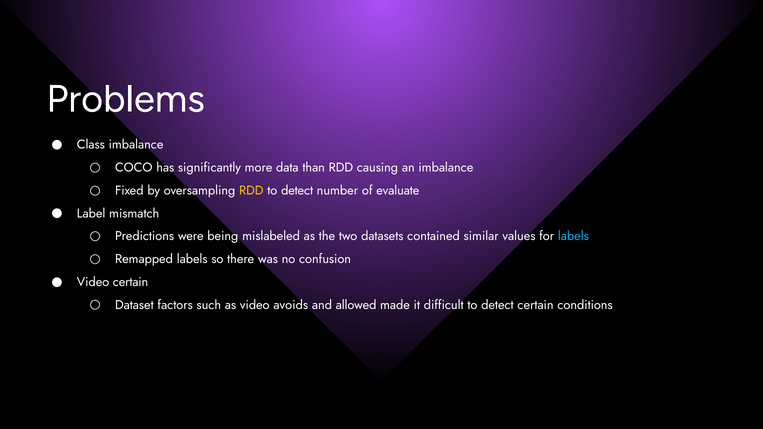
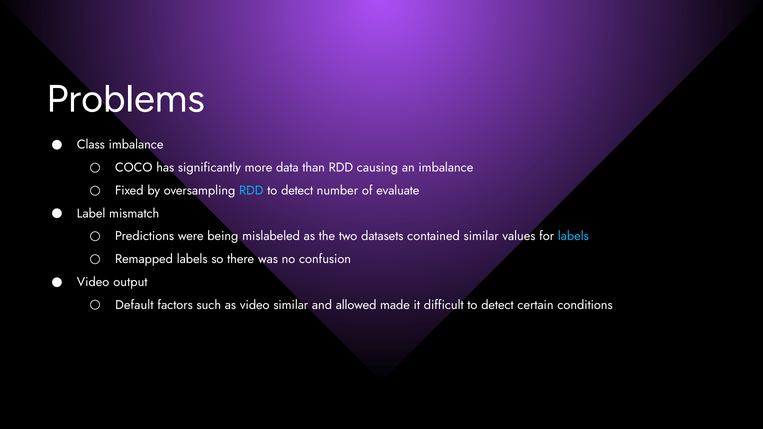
RDD at (251, 191) colour: yellow -> light blue
Video certain: certain -> output
Dataset: Dataset -> Default
video avoids: avoids -> similar
